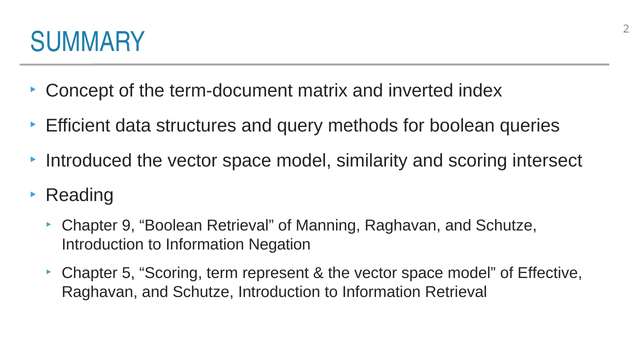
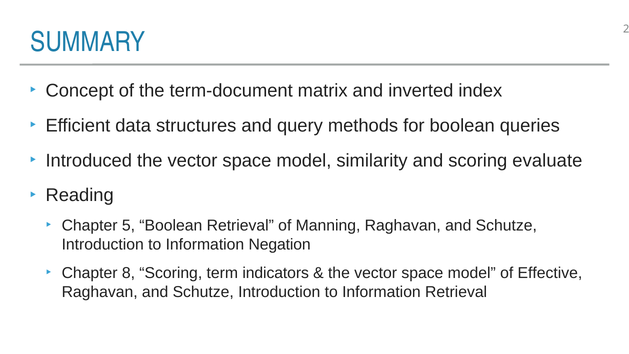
intersect: intersect -> evaluate
9: 9 -> 5
5: 5 -> 8
represent: represent -> indicators
